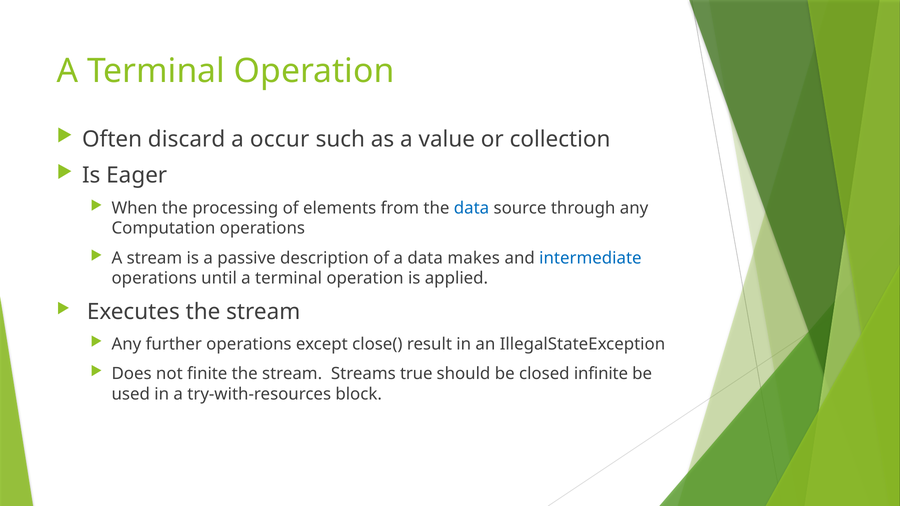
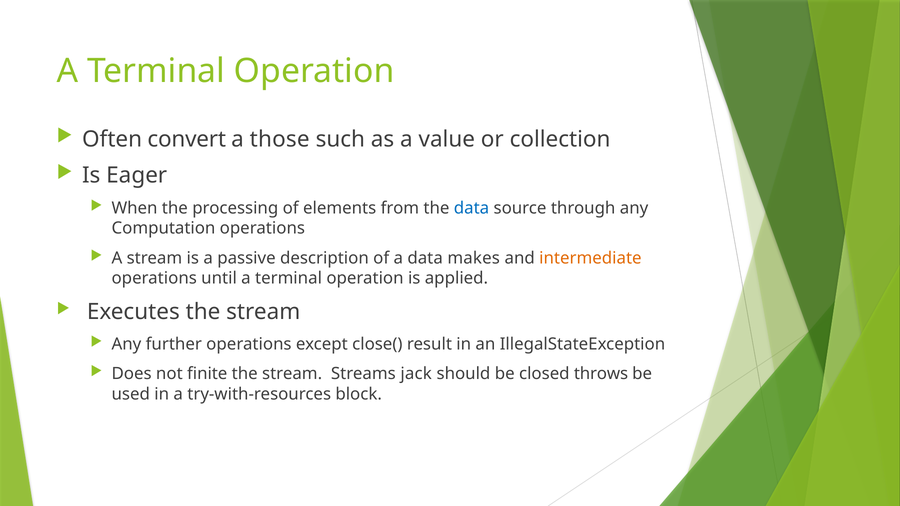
discard: discard -> convert
occur: occur -> those
intermediate colour: blue -> orange
true: true -> jack
infinite: infinite -> throws
